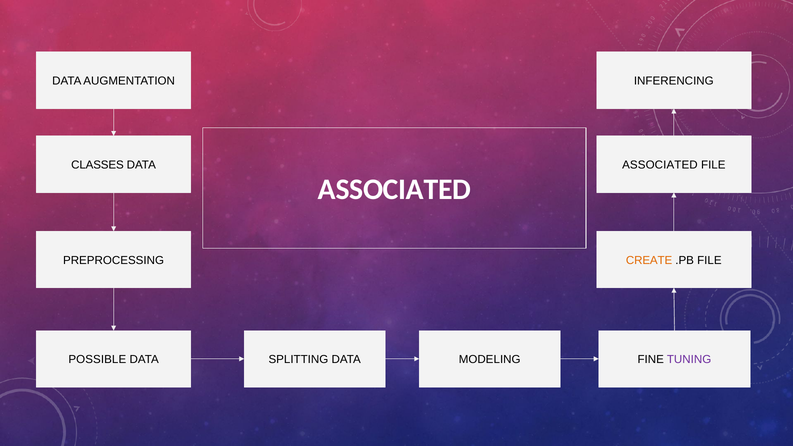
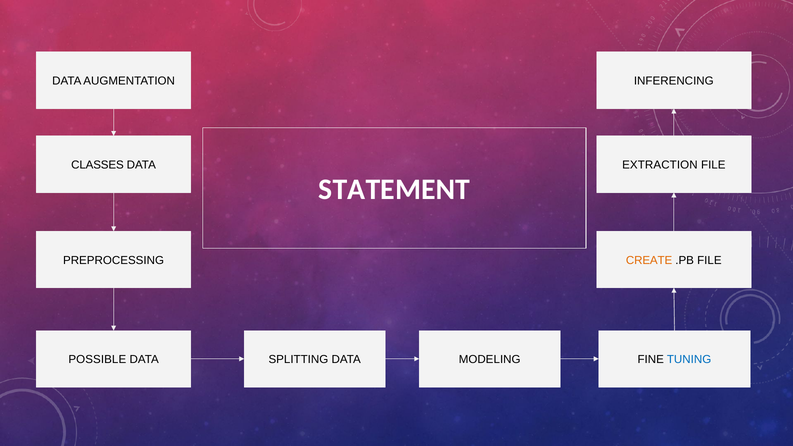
ASSOCIATED at (660, 165): ASSOCIATED -> EXTRACTION
ASSOCIATED at (394, 189): ASSOCIATED -> STATEMENT
TUNING colour: purple -> blue
